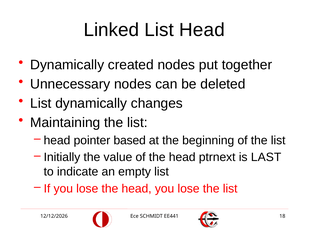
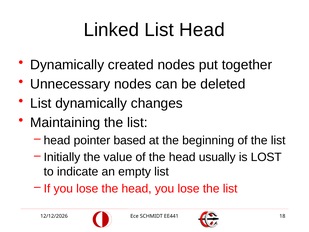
ptrnext: ptrnext -> usually
LAST: LAST -> LOST
